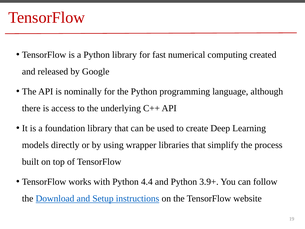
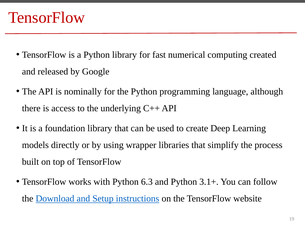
4.4: 4.4 -> 6.3
3.9+: 3.9+ -> 3.1+
